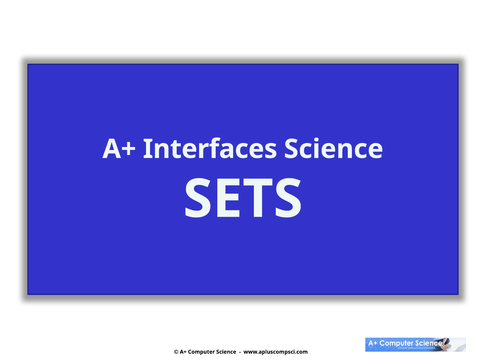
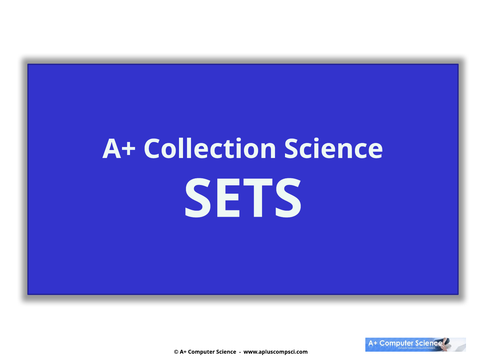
Interfaces: Interfaces -> Collection
